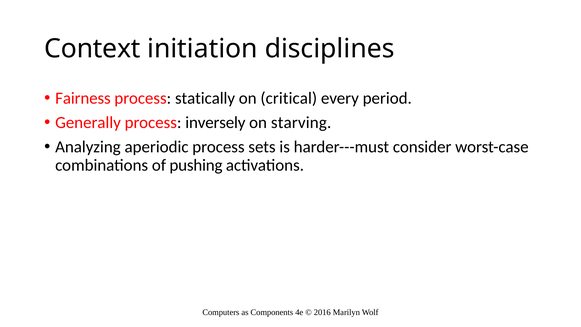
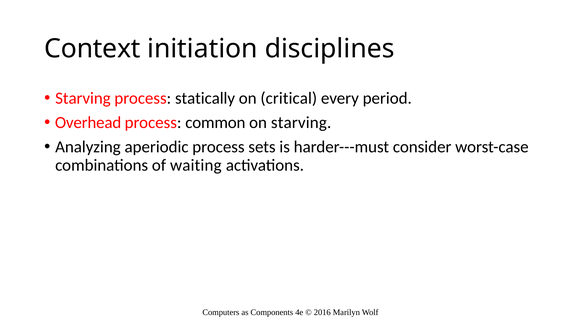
Fairness at (83, 98): Fairness -> Starving
Generally: Generally -> Overhead
inversely: inversely -> common
pushing: pushing -> waiting
